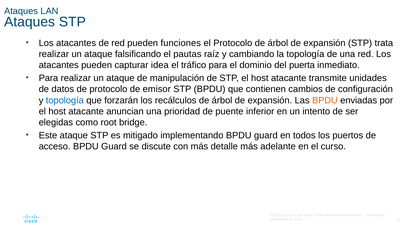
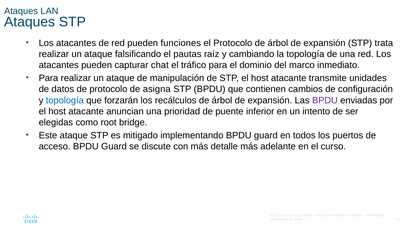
idea: idea -> chat
puerta: puerta -> marco
emisor: emisor -> asigna
BPDU at (325, 100) colour: orange -> purple
